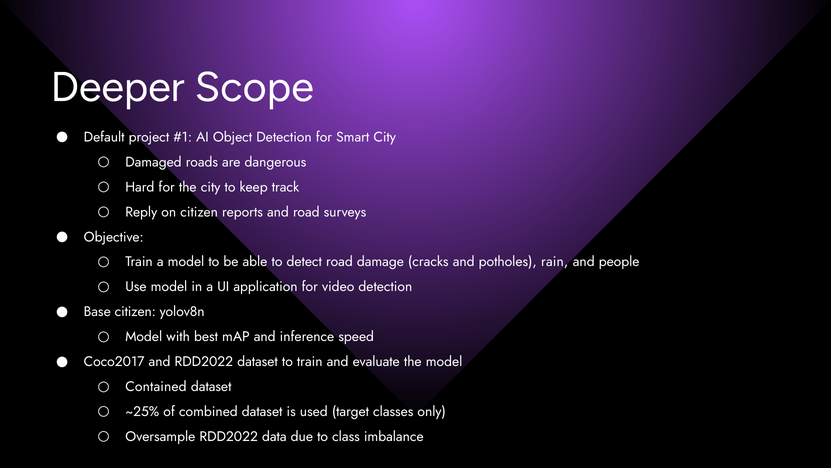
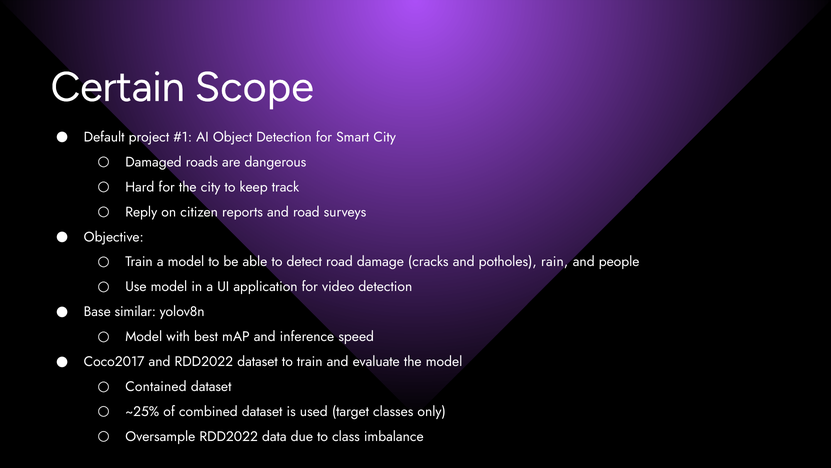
Deeper: Deeper -> Certain
Base citizen: citizen -> similar
